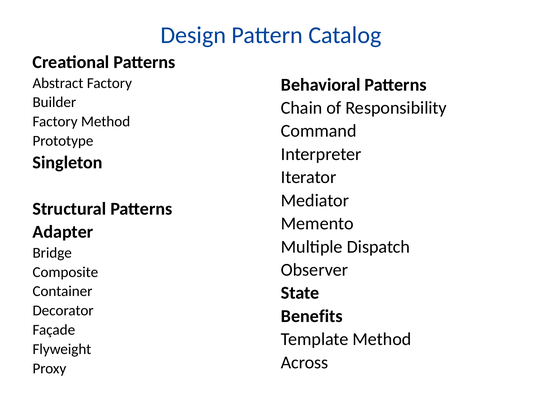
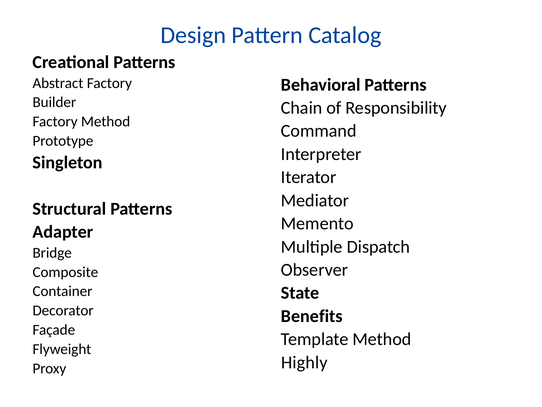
Across: Across -> Highly
